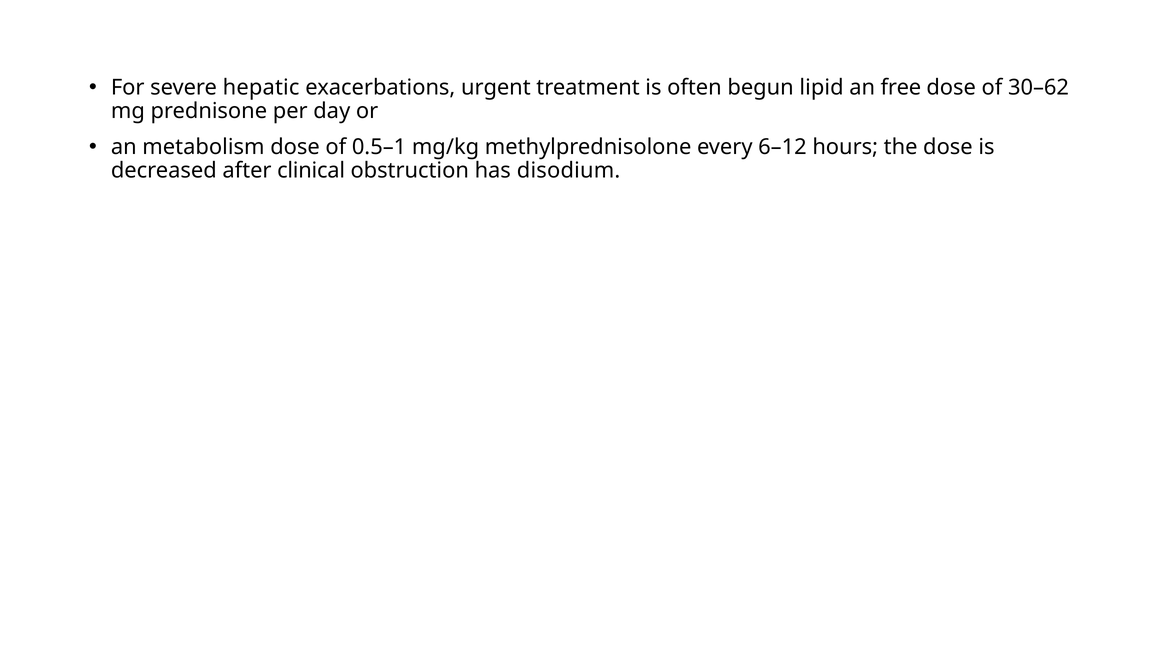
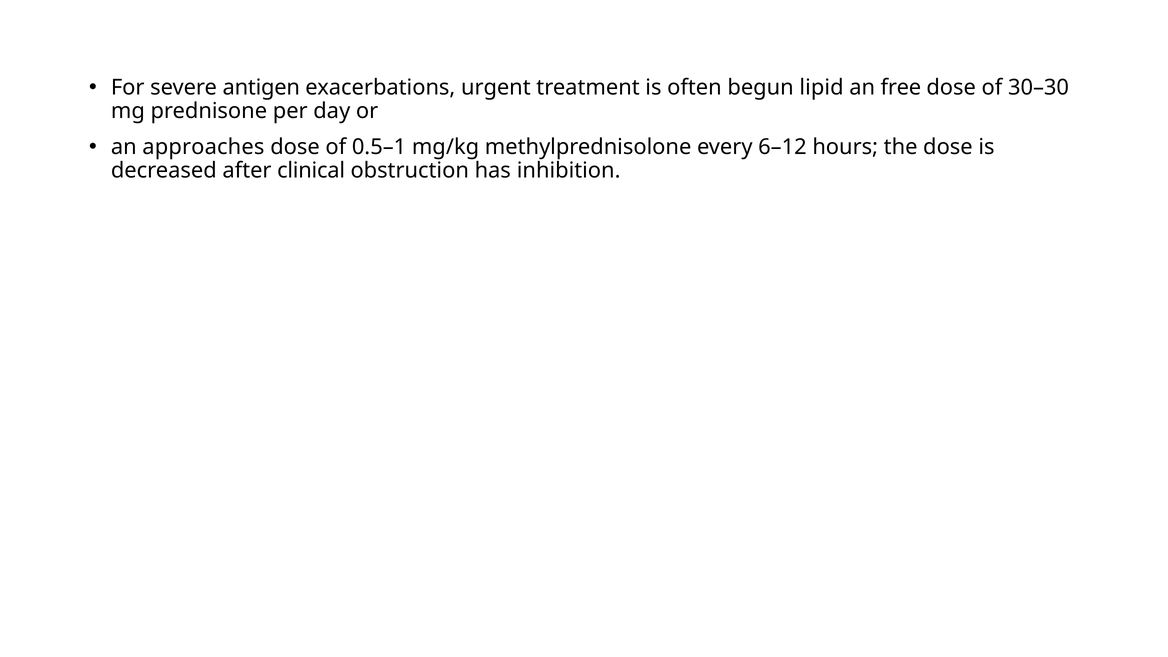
hepatic: hepatic -> antigen
30–62: 30–62 -> 30–30
metabolism: metabolism -> approaches
disodium: disodium -> inhibition
